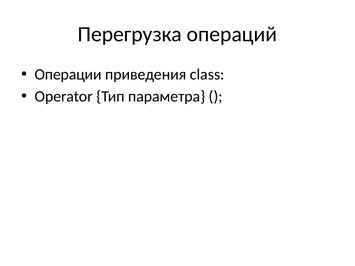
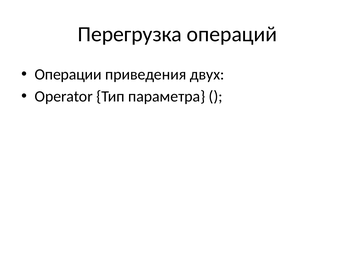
class: class -> двух
